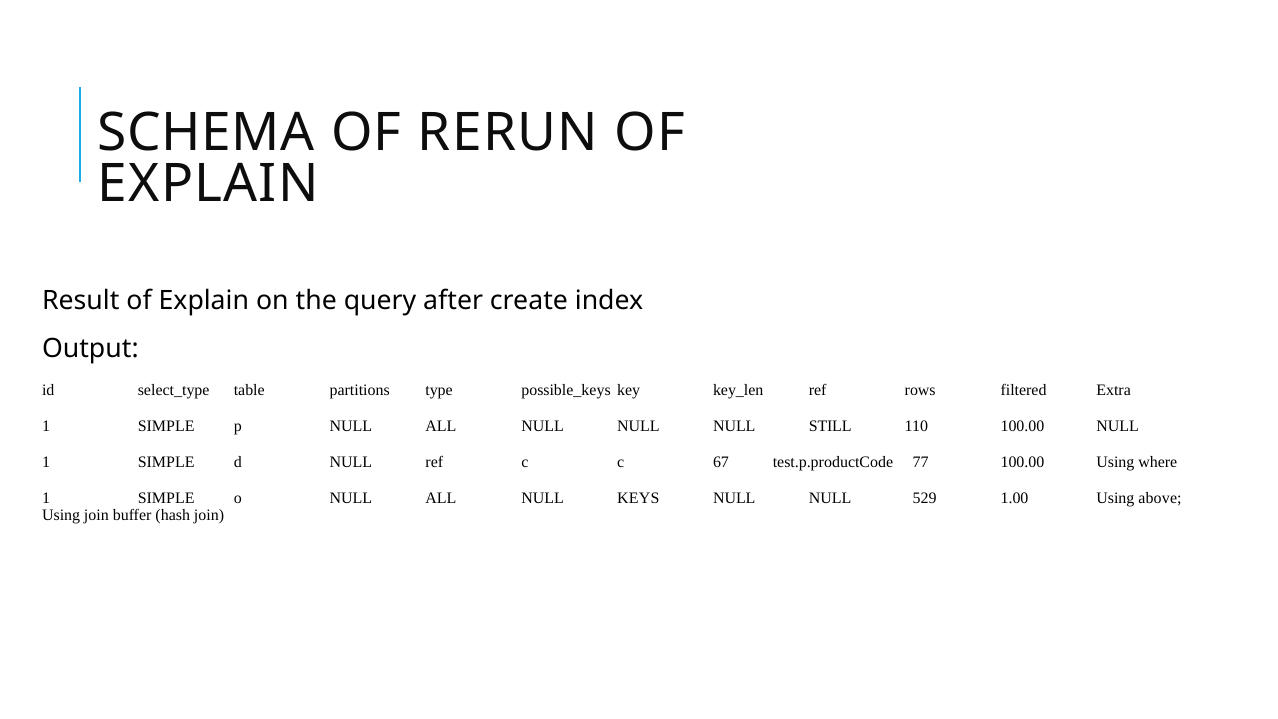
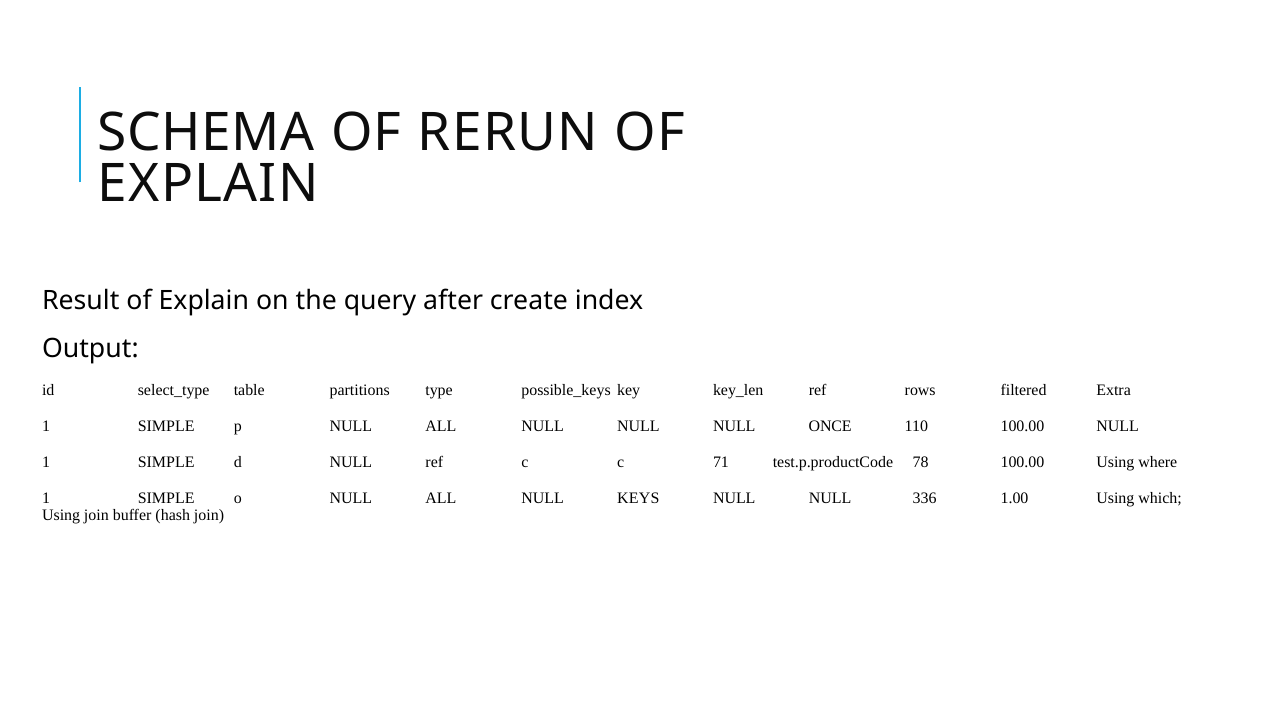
STILL: STILL -> ONCE
67: 67 -> 71
77: 77 -> 78
529: 529 -> 336
above: above -> which
